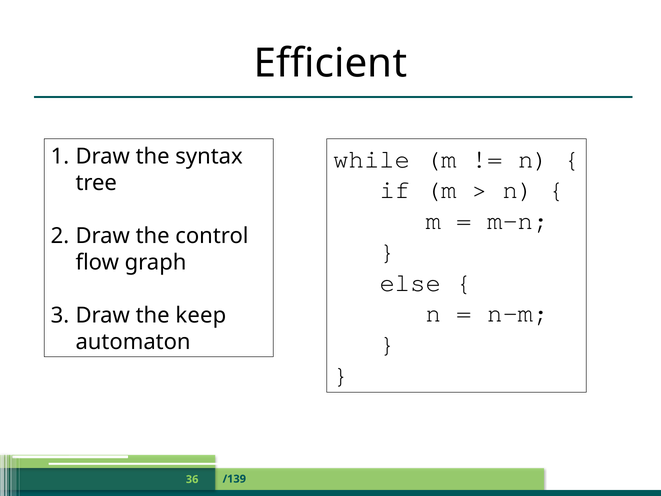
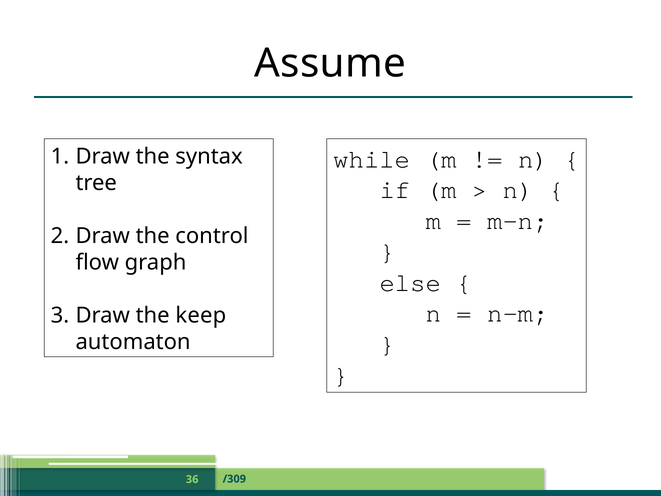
Efficient: Efficient -> Assume
/139: /139 -> /309
